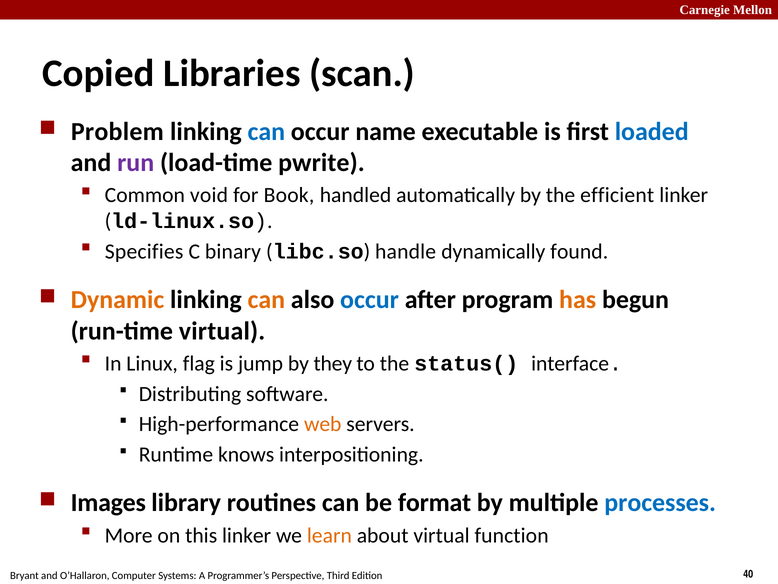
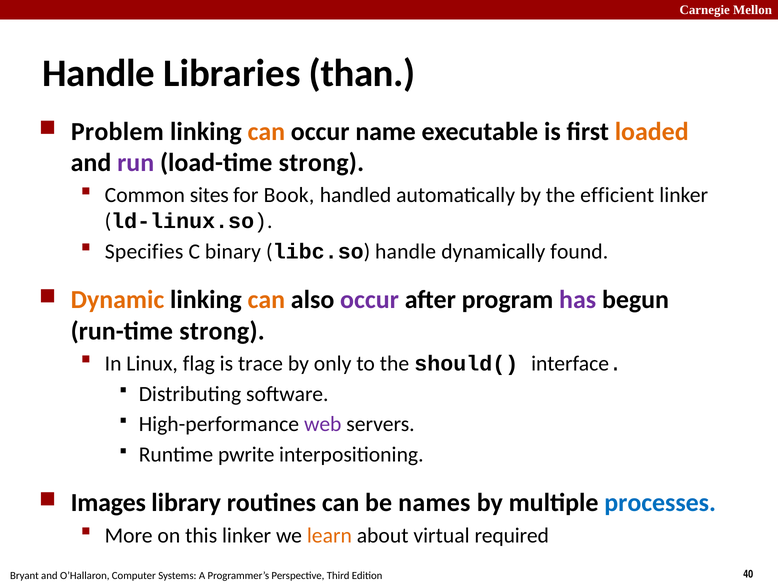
Copied at (98, 73): Copied -> Handle
scan: scan -> than
can at (266, 131) colour: blue -> orange
loaded colour: blue -> orange
load-time pwrite: pwrite -> strong
void: void -> sites
occur at (369, 300) colour: blue -> purple
has colour: orange -> purple
run-time virtual: virtual -> strong
jump: jump -> trace
they: they -> only
status(: status( -> should(
web colour: orange -> purple
knows: knows -> pwrite
format: format -> names
function: function -> required
